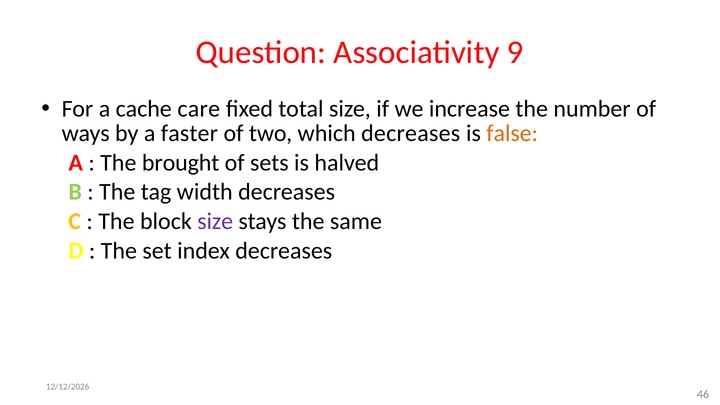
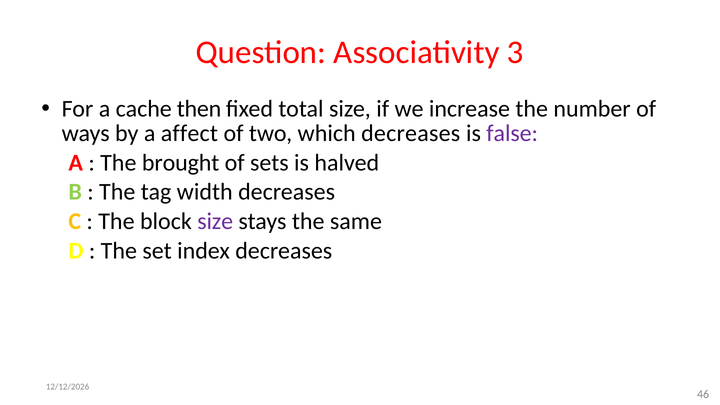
9: 9 -> 3
care: care -> then
faster: faster -> affect
false colour: orange -> purple
